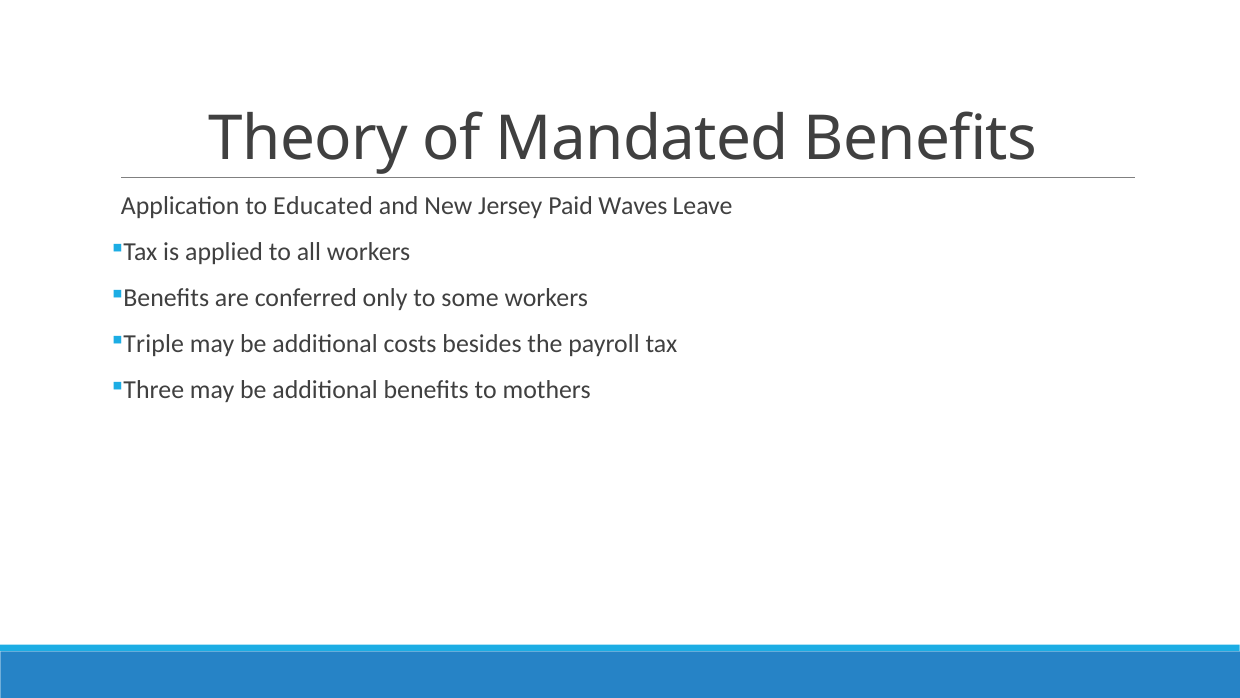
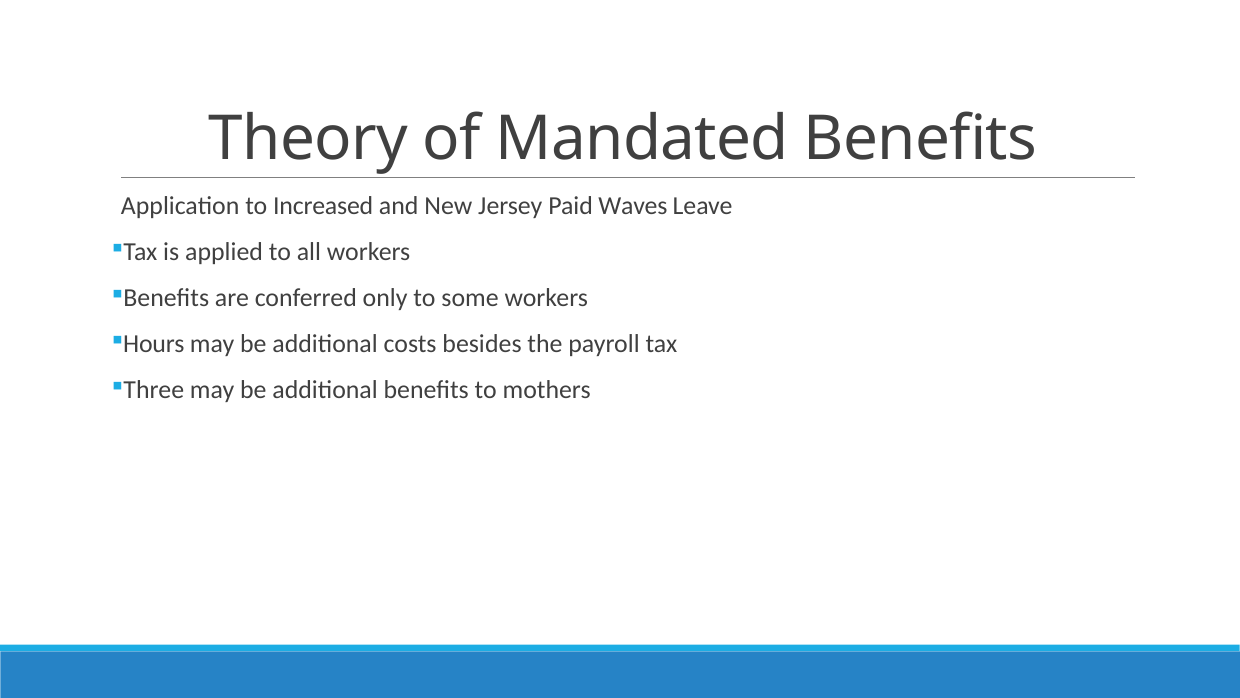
Educated: Educated -> Increased
Triple: Triple -> Hours
